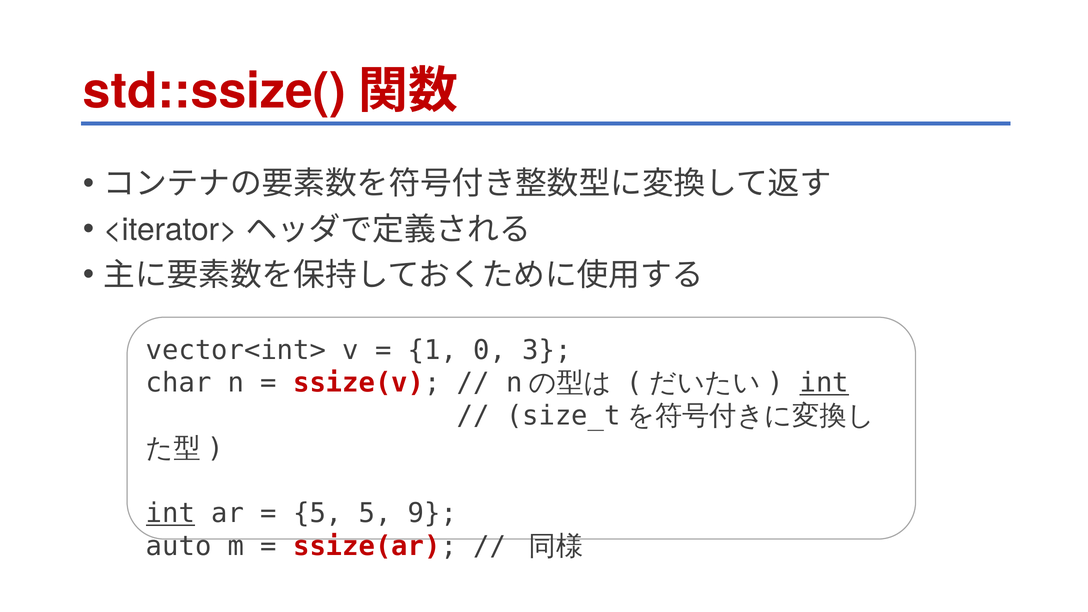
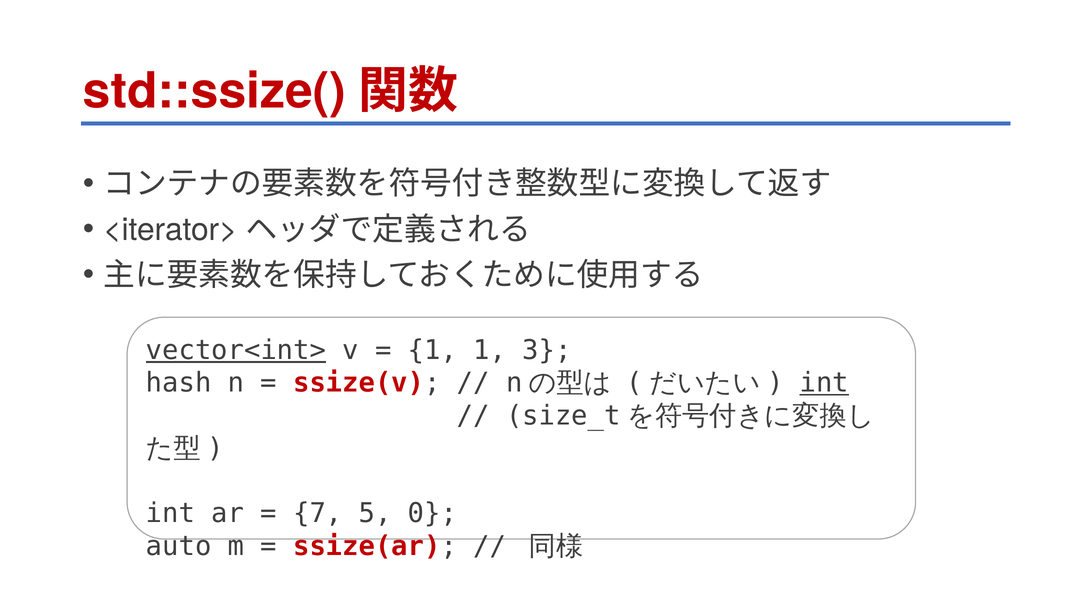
vector<int> underline: none -> present
1 0: 0 -> 1
char: char -> hash
int at (170, 513) underline: present -> none
5 at (318, 513): 5 -> 7
9: 9 -> 0
